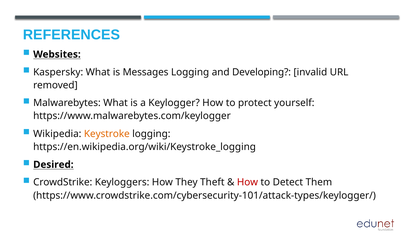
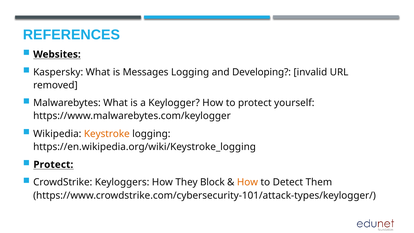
Desired at (53, 165): Desired -> Protect
Theft: Theft -> Block
How at (247, 182) colour: red -> orange
